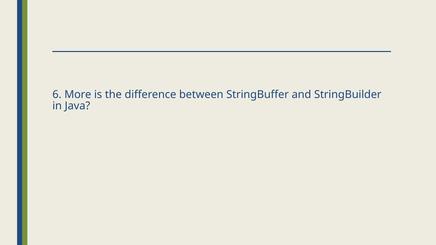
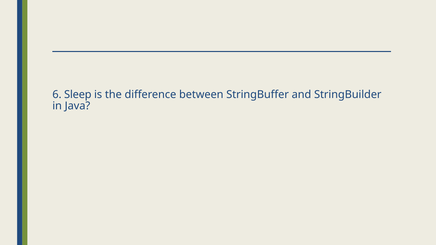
More: More -> Sleep
